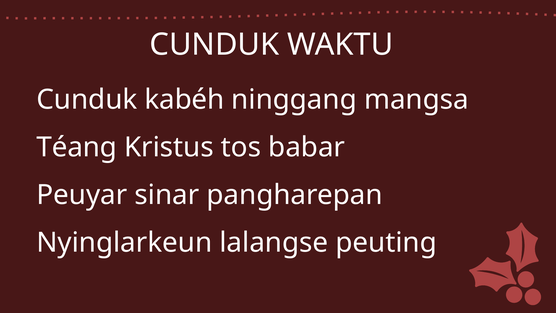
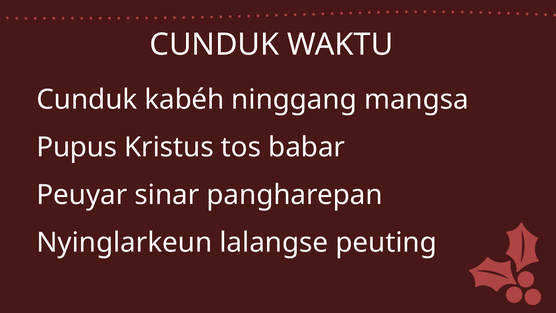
Téang: Téang -> Pupus
